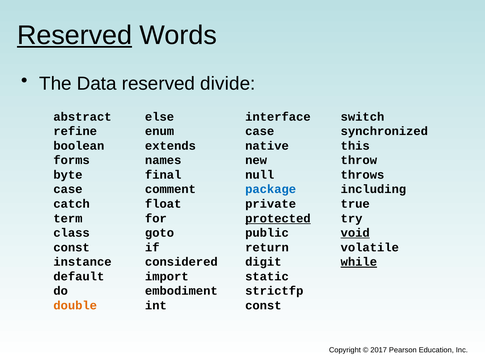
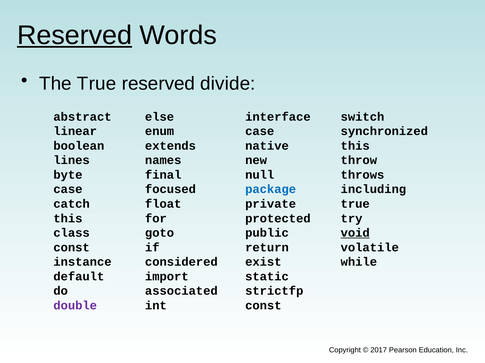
The Data: Data -> True
refine: refine -> linear
forms: forms -> lines
comment: comment -> focused
term at (68, 219): term -> this
protected underline: present -> none
digit: digit -> exist
while underline: present -> none
embodiment: embodiment -> associated
double colour: orange -> purple
